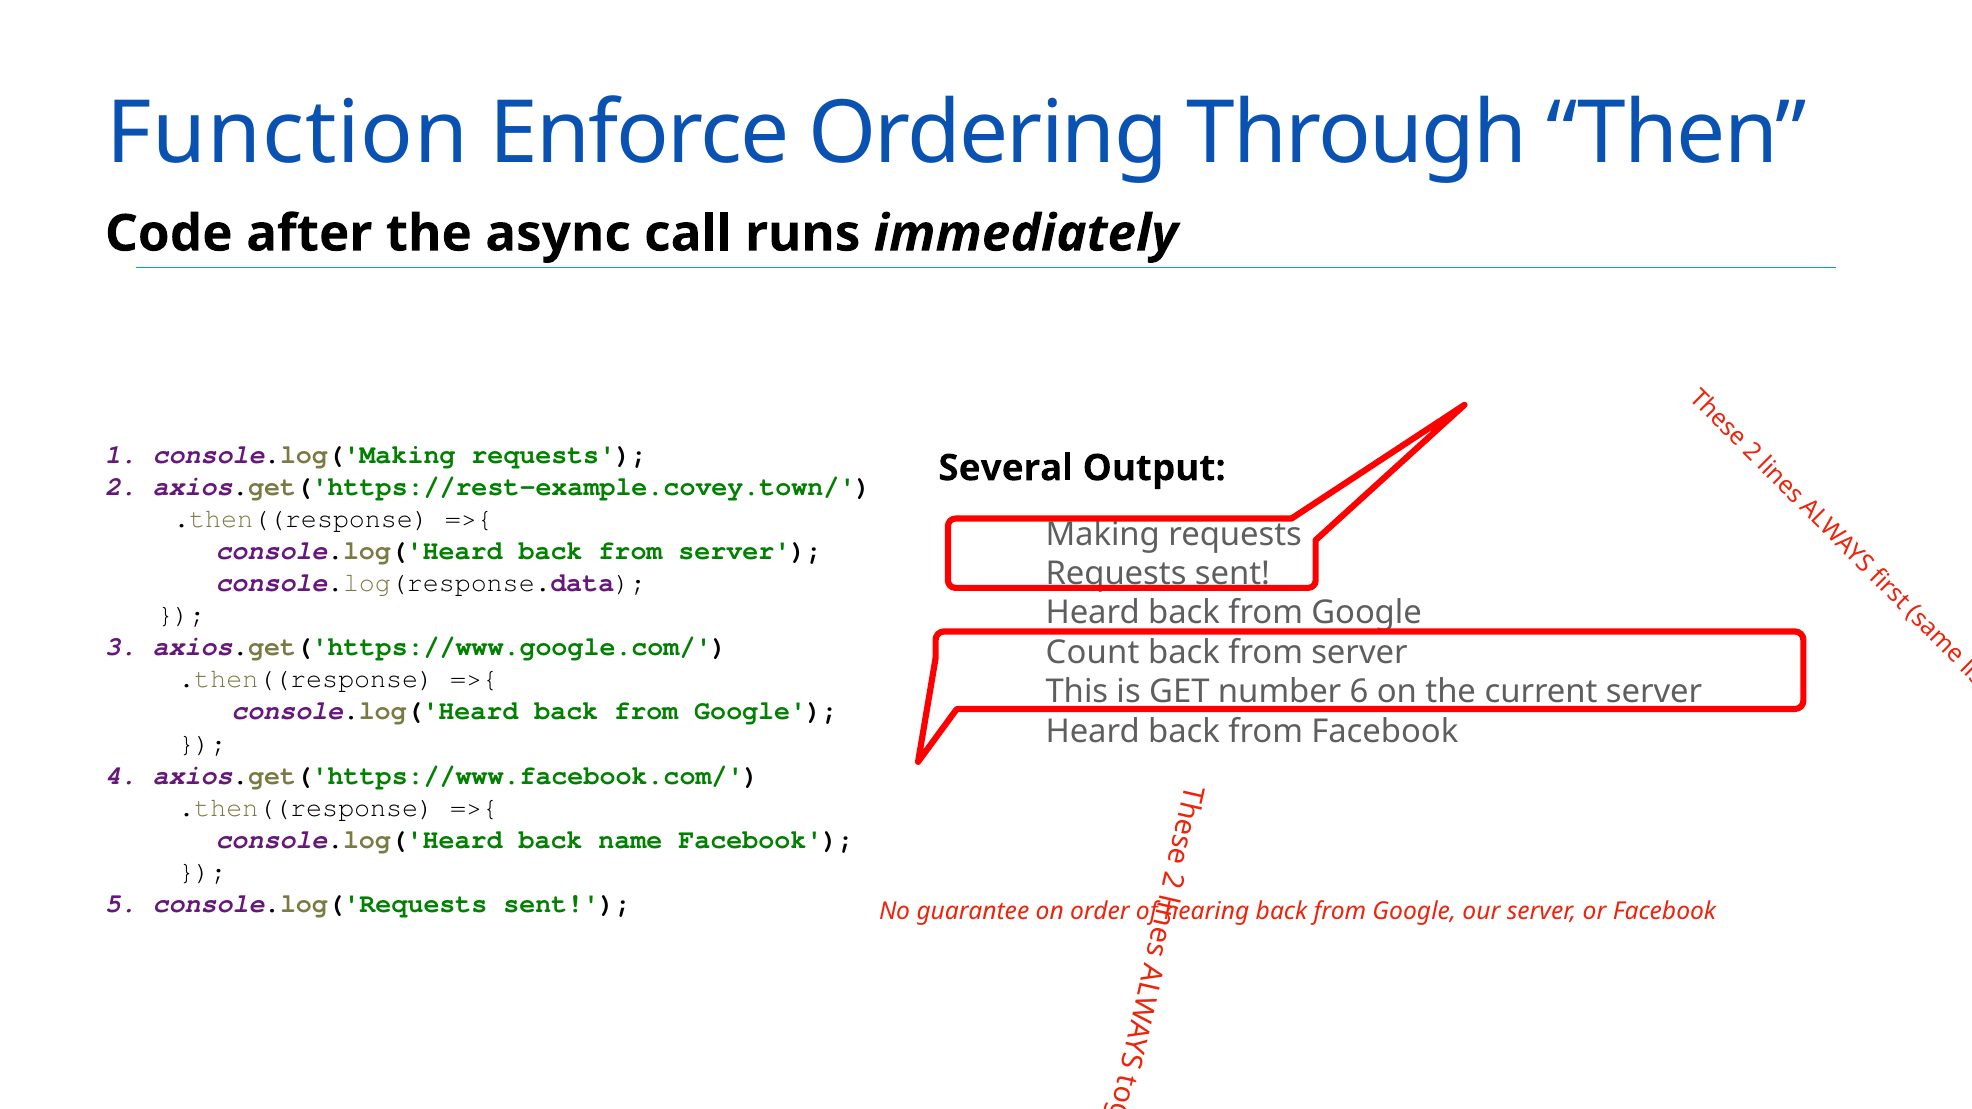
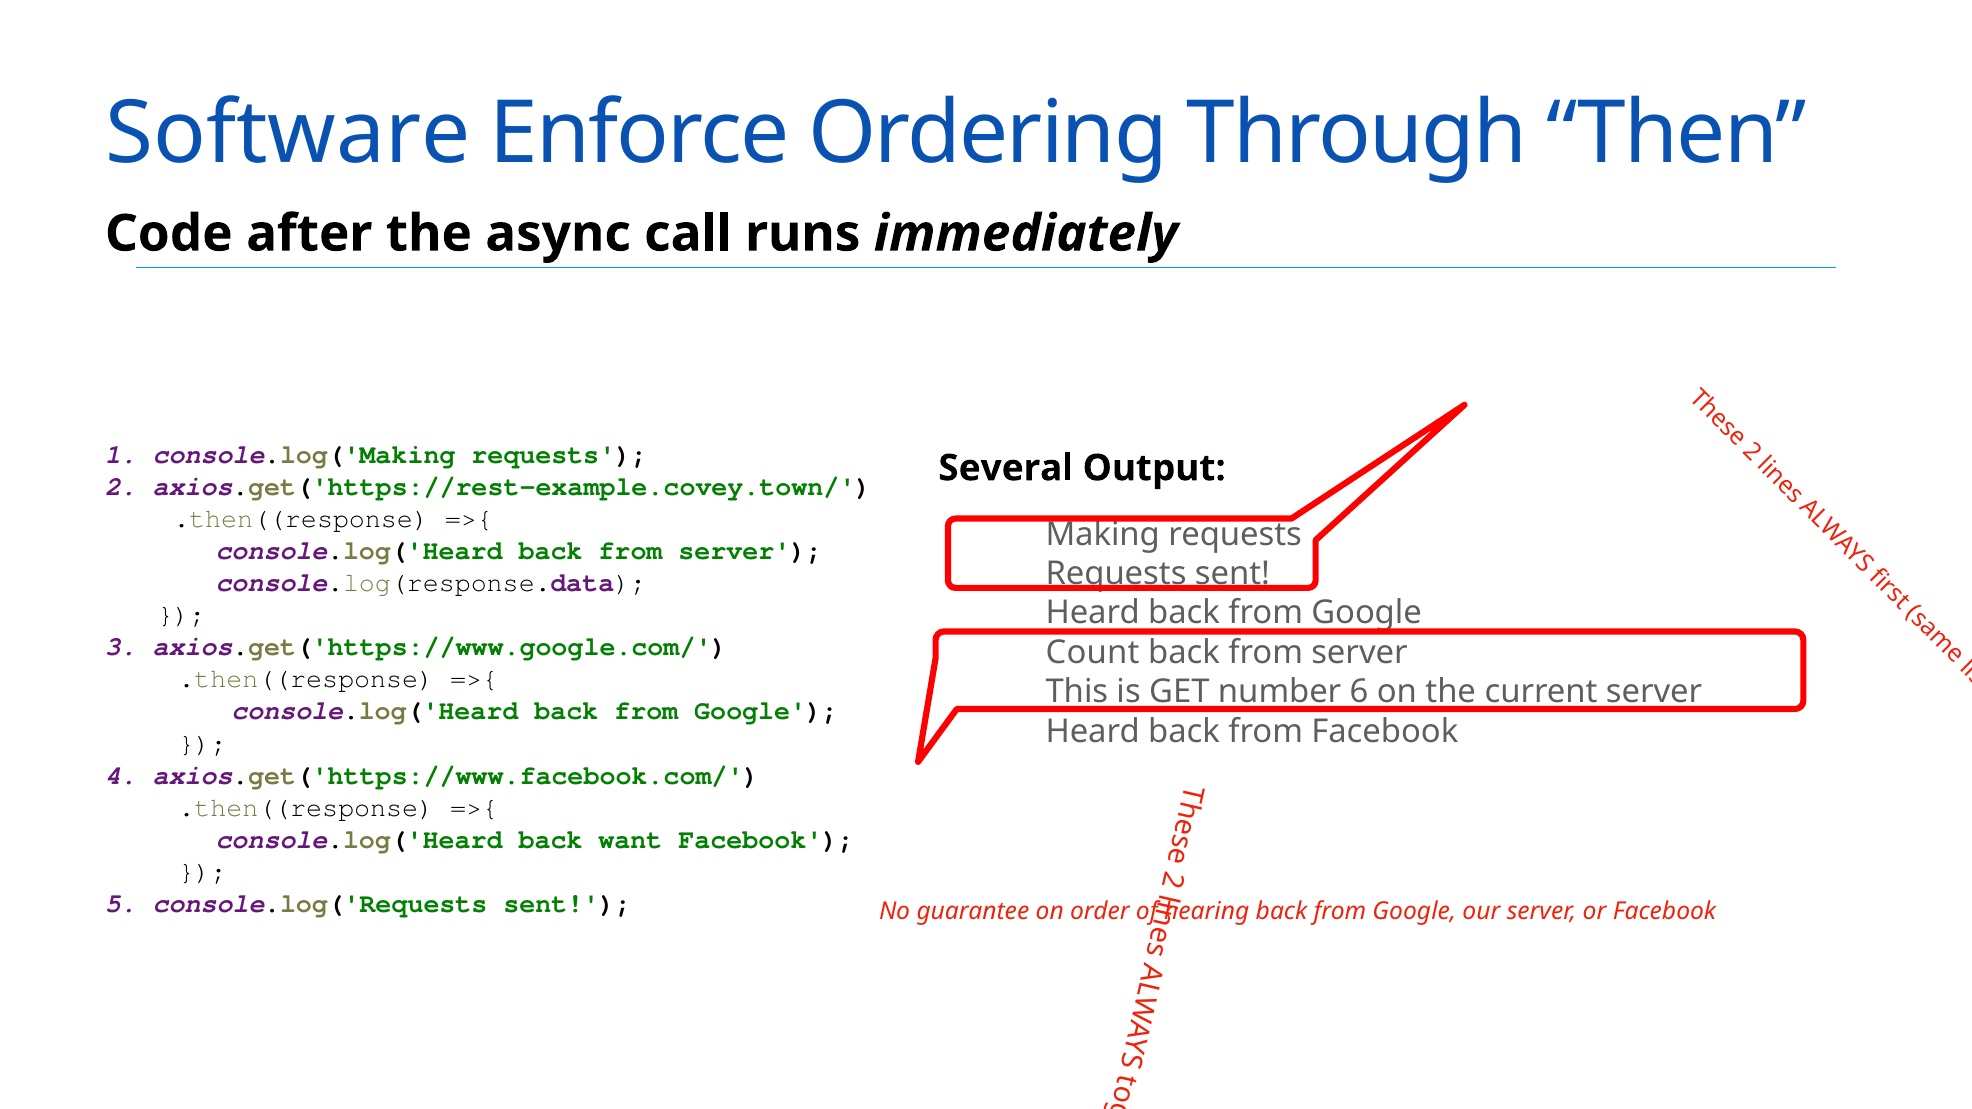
Function: Function -> Software
name: name -> want
